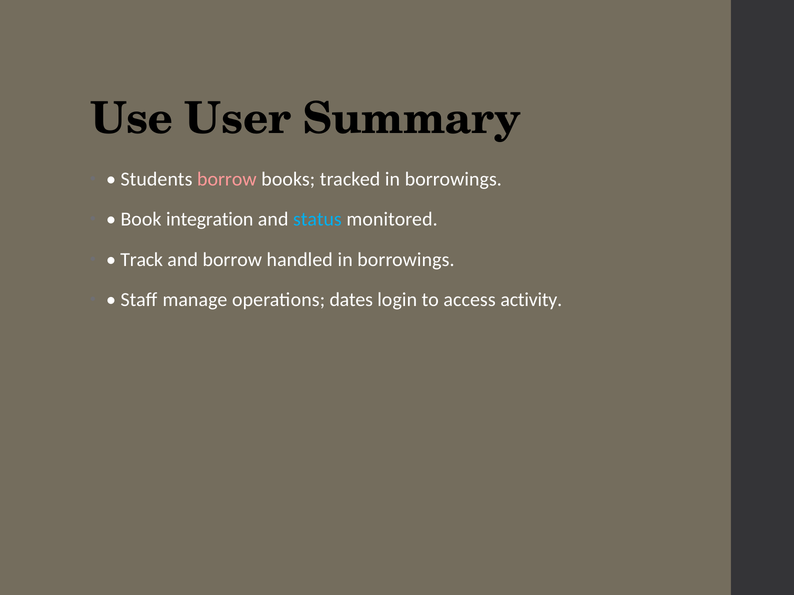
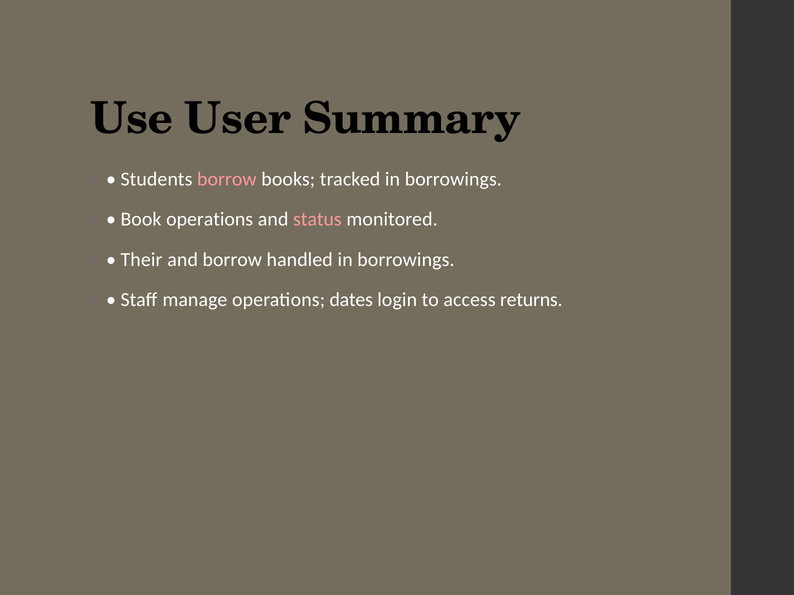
Book integration: integration -> operations
status colour: light blue -> pink
Track: Track -> Their
activity: activity -> returns
